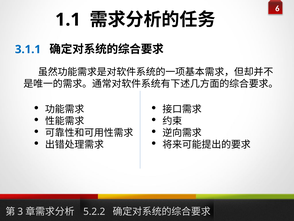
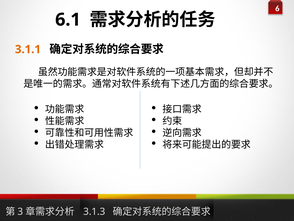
1.1: 1.1 -> 6.1
3.1.1 colour: blue -> orange
5.2.2: 5.2.2 -> 3.1.3
